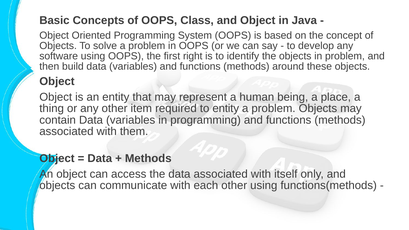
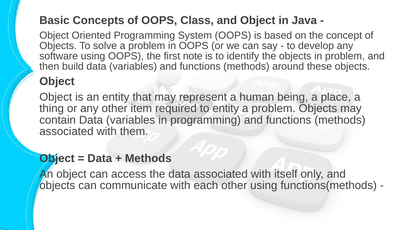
right: right -> note
